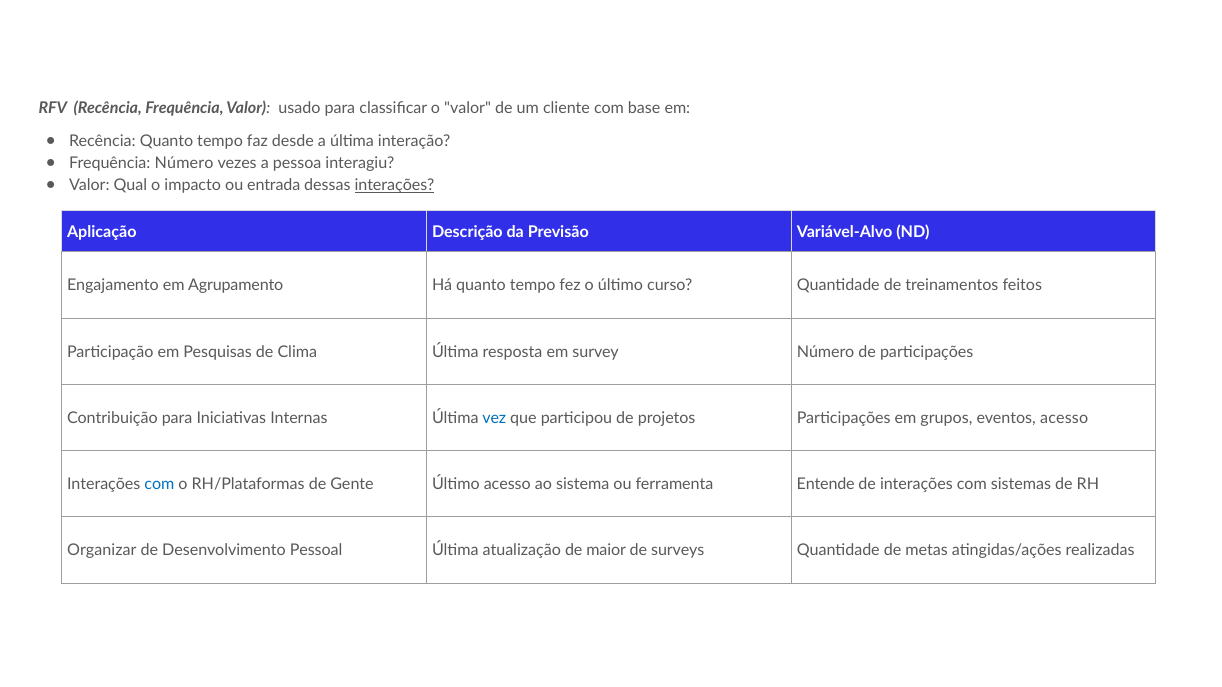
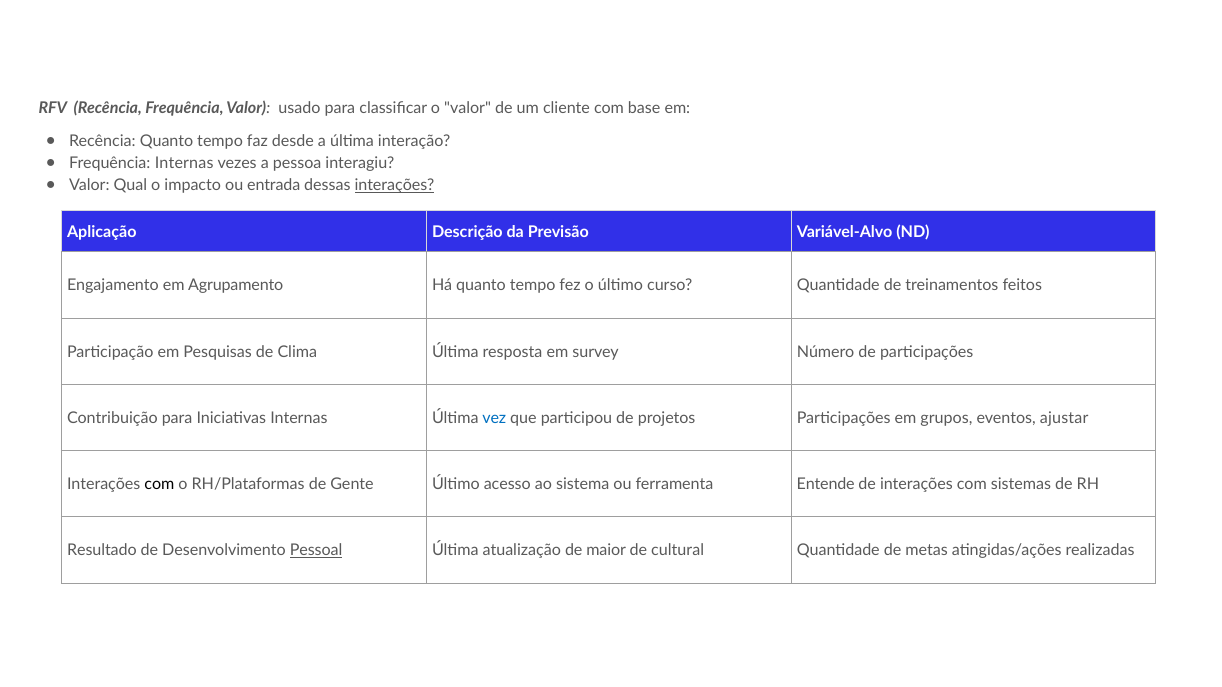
Frequência Número: Número -> Internas
eventos acesso: acesso -> ajustar
com at (159, 485) colour: blue -> black
Organizar: Organizar -> Resultado
Pessoal underline: none -> present
surveys: surveys -> cultural
